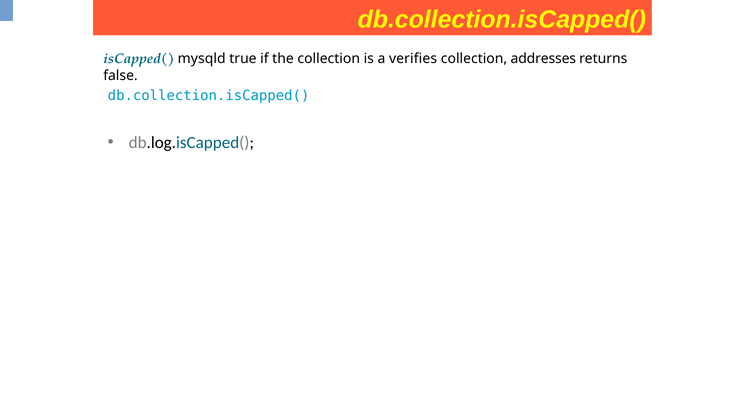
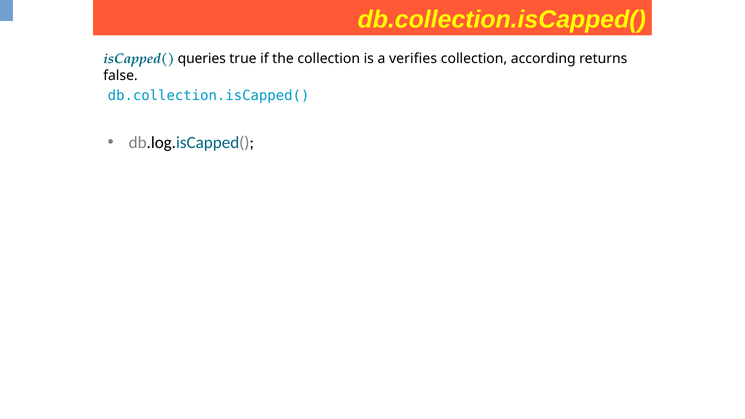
mysqld: mysqld -> queries
addresses: addresses -> according
